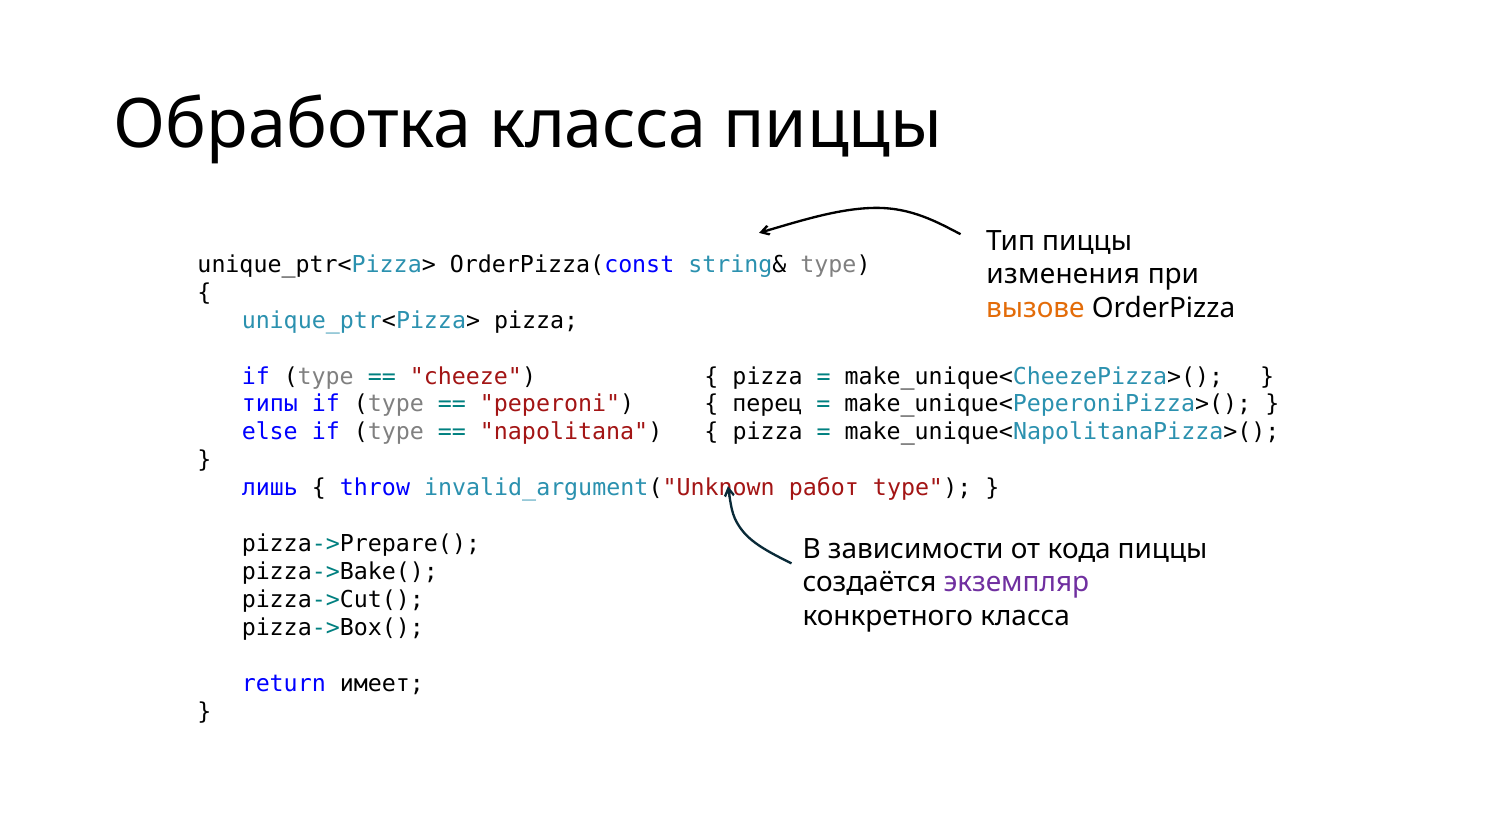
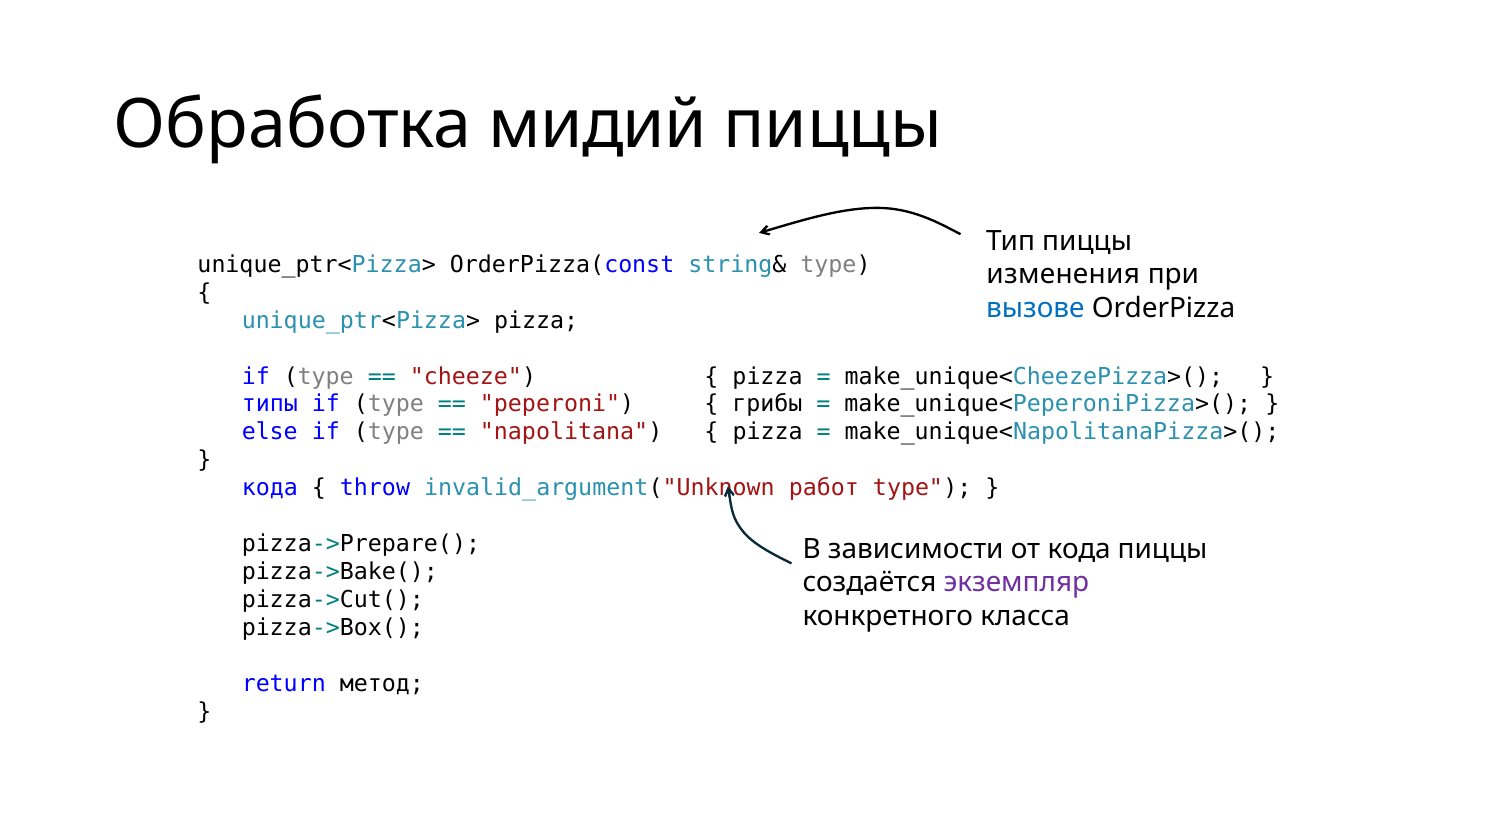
Обработка класса: класса -> мидий
вызове colour: orange -> blue
перец: перец -> грибы
лишь at (270, 488): лишь -> кода
имеет: имеет -> метод
